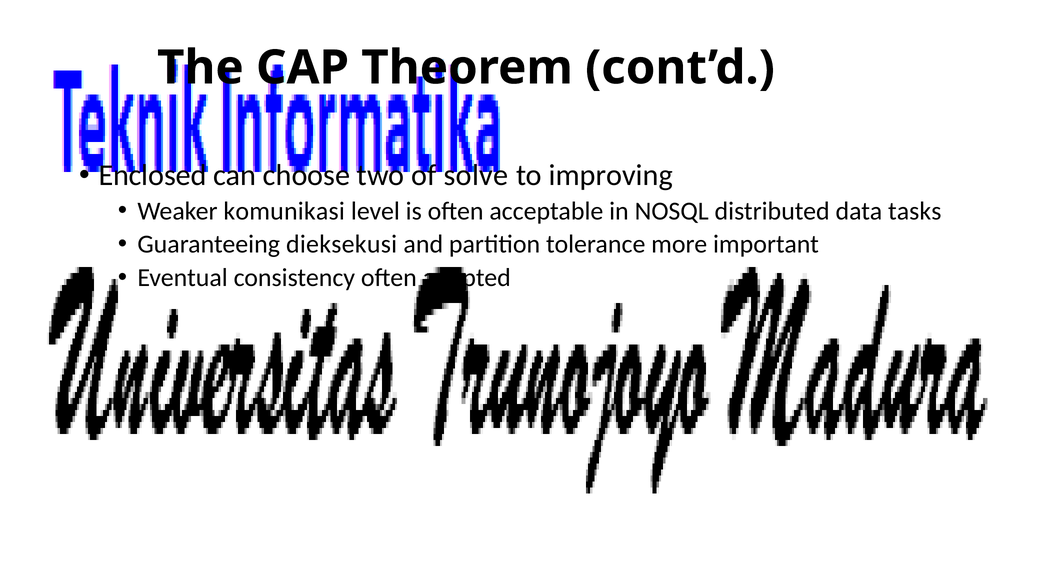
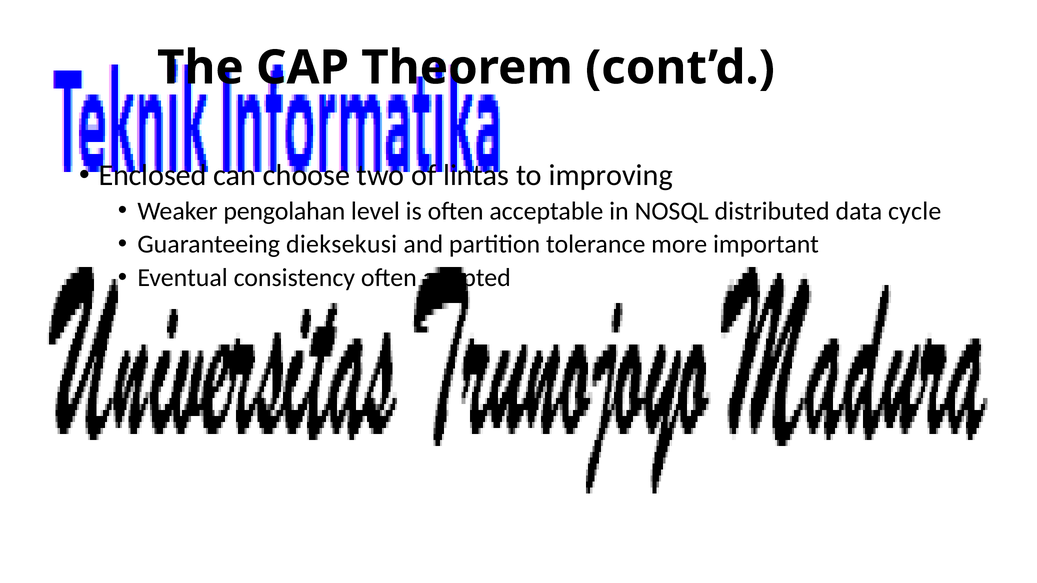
solve: solve -> lintas
komunikasi: komunikasi -> pengolahan
tasks: tasks -> cycle
